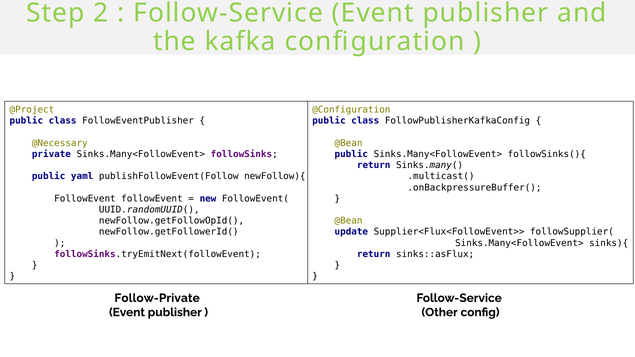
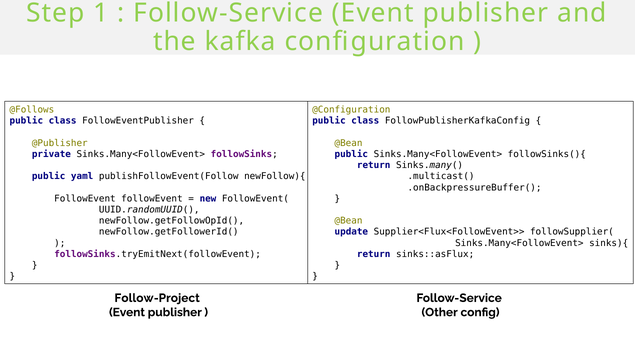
2: 2 -> 1
@Project: @Project -> @Follows
@Necessary: @Necessary -> @Publisher
Follow-Private: Follow-Private -> Follow-Project
